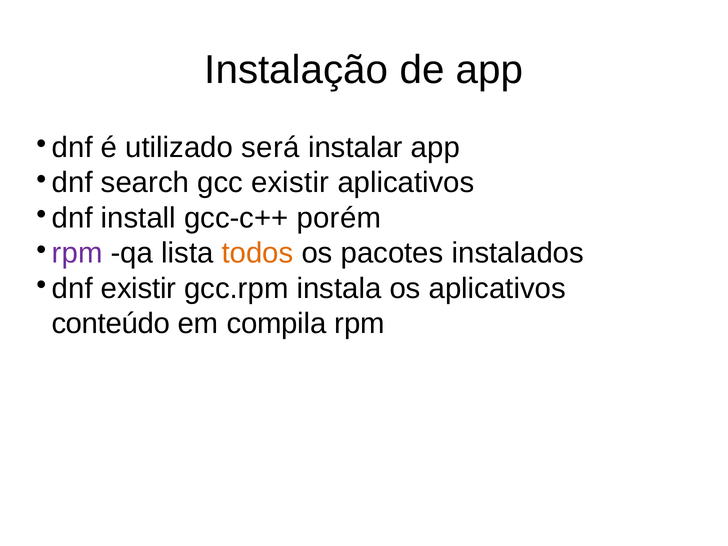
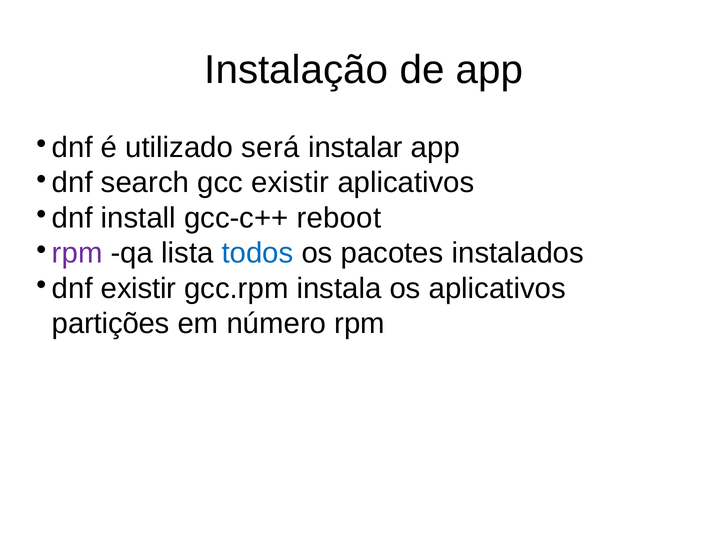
porém: porém -> reboot
todos colour: orange -> blue
conteúdo: conteúdo -> partições
compila: compila -> número
